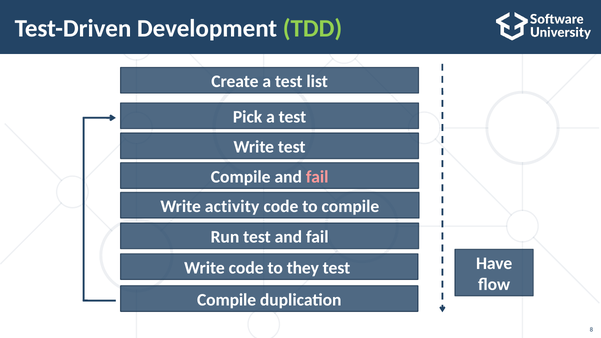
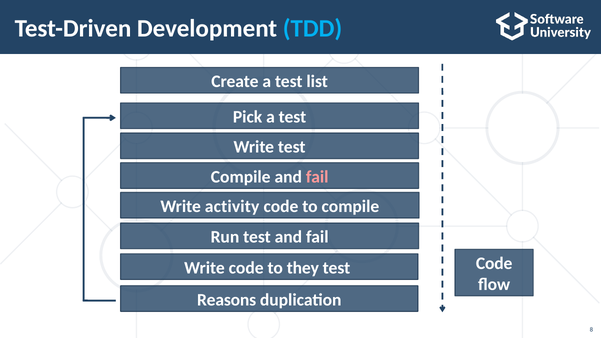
TDD colour: light green -> light blue
Have at (494, 263): Have -> Code
Compile at (227, 300): Compile -> Reasons
